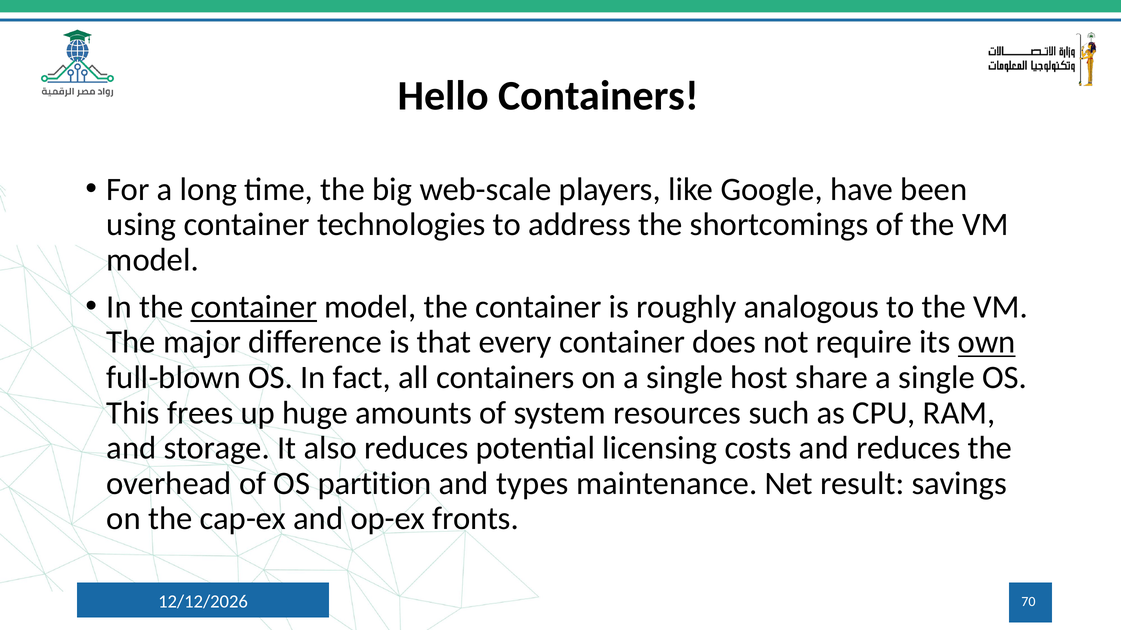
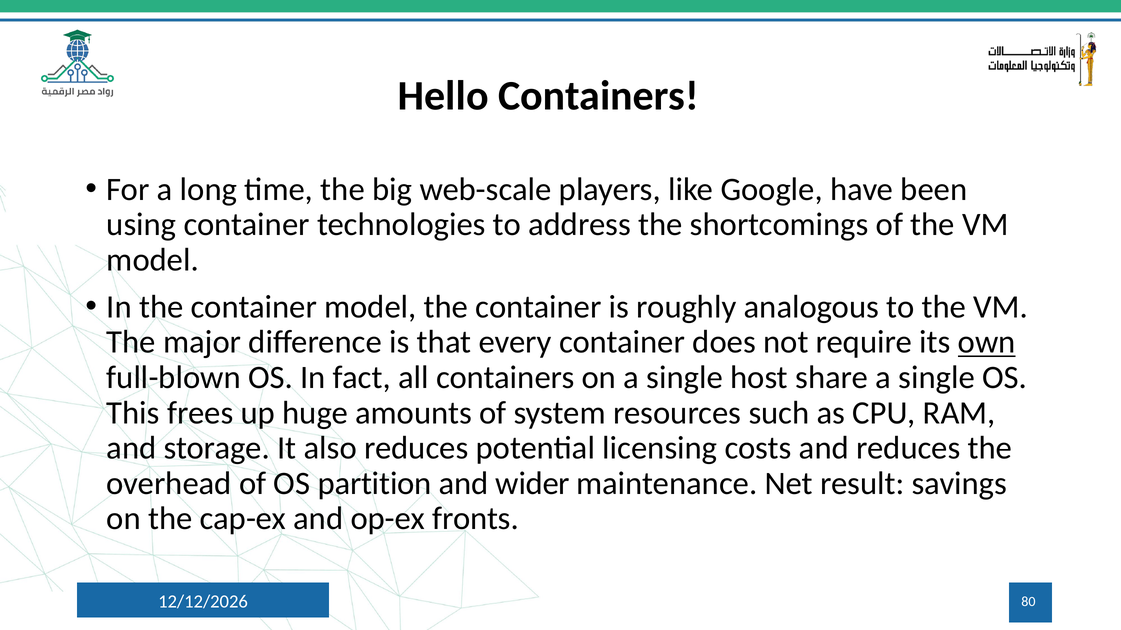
container at (254, 307) underline: present -> none
types: types -> wider
70: 70 -> 80
